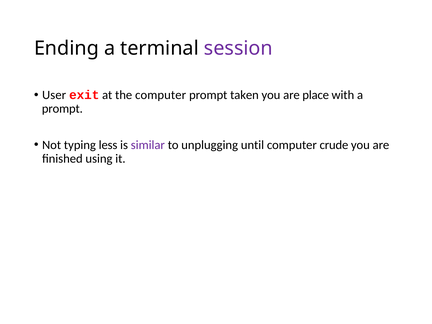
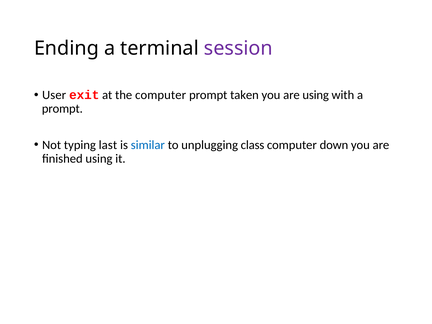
are place: place -> using
less: less -> last
similar colour: purple -> blue
until: until -> class
crude: crude -> down
